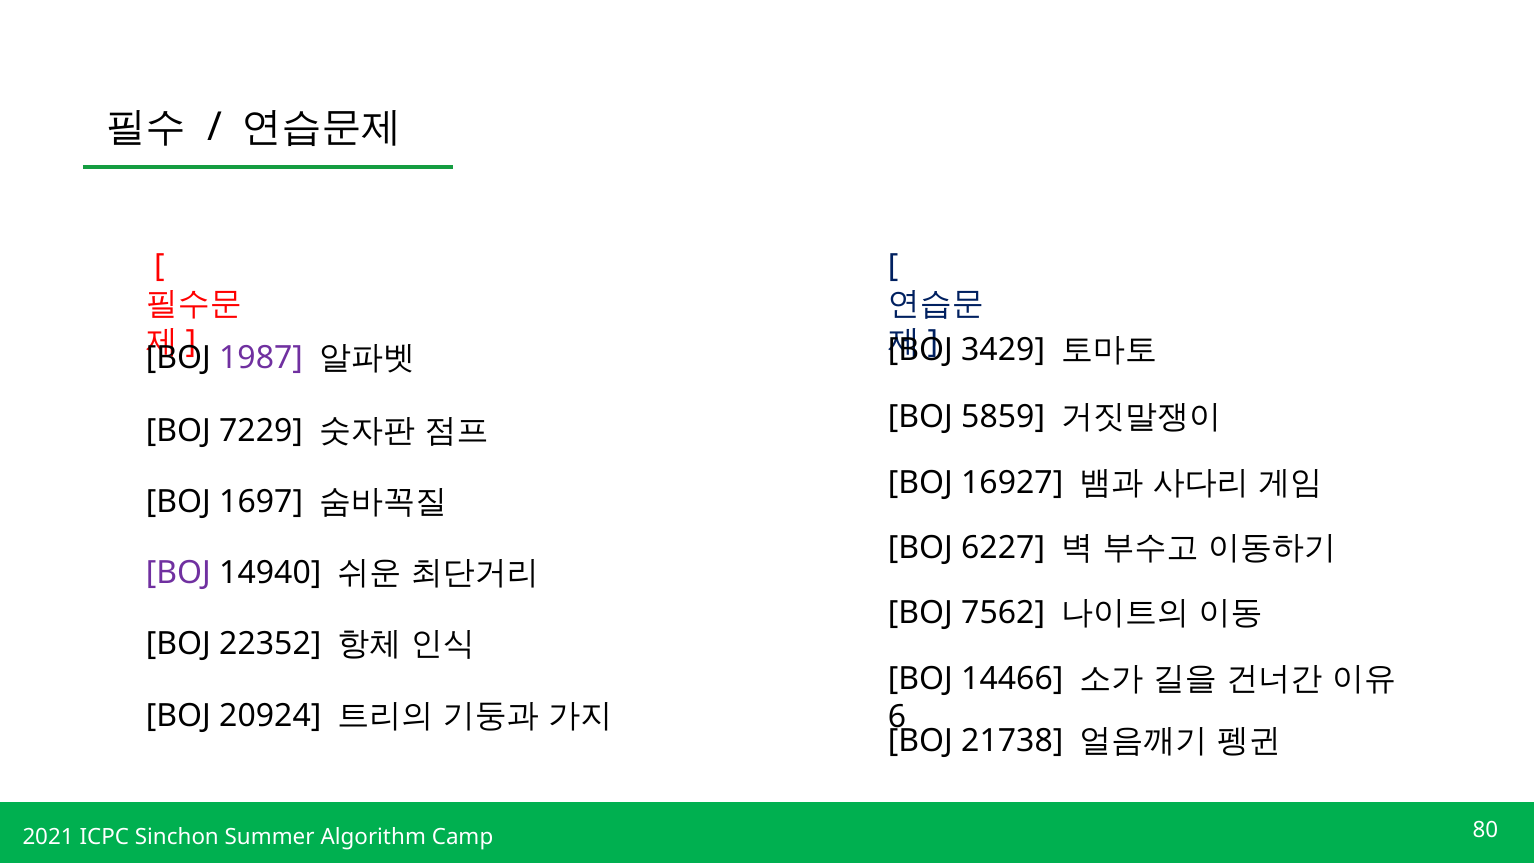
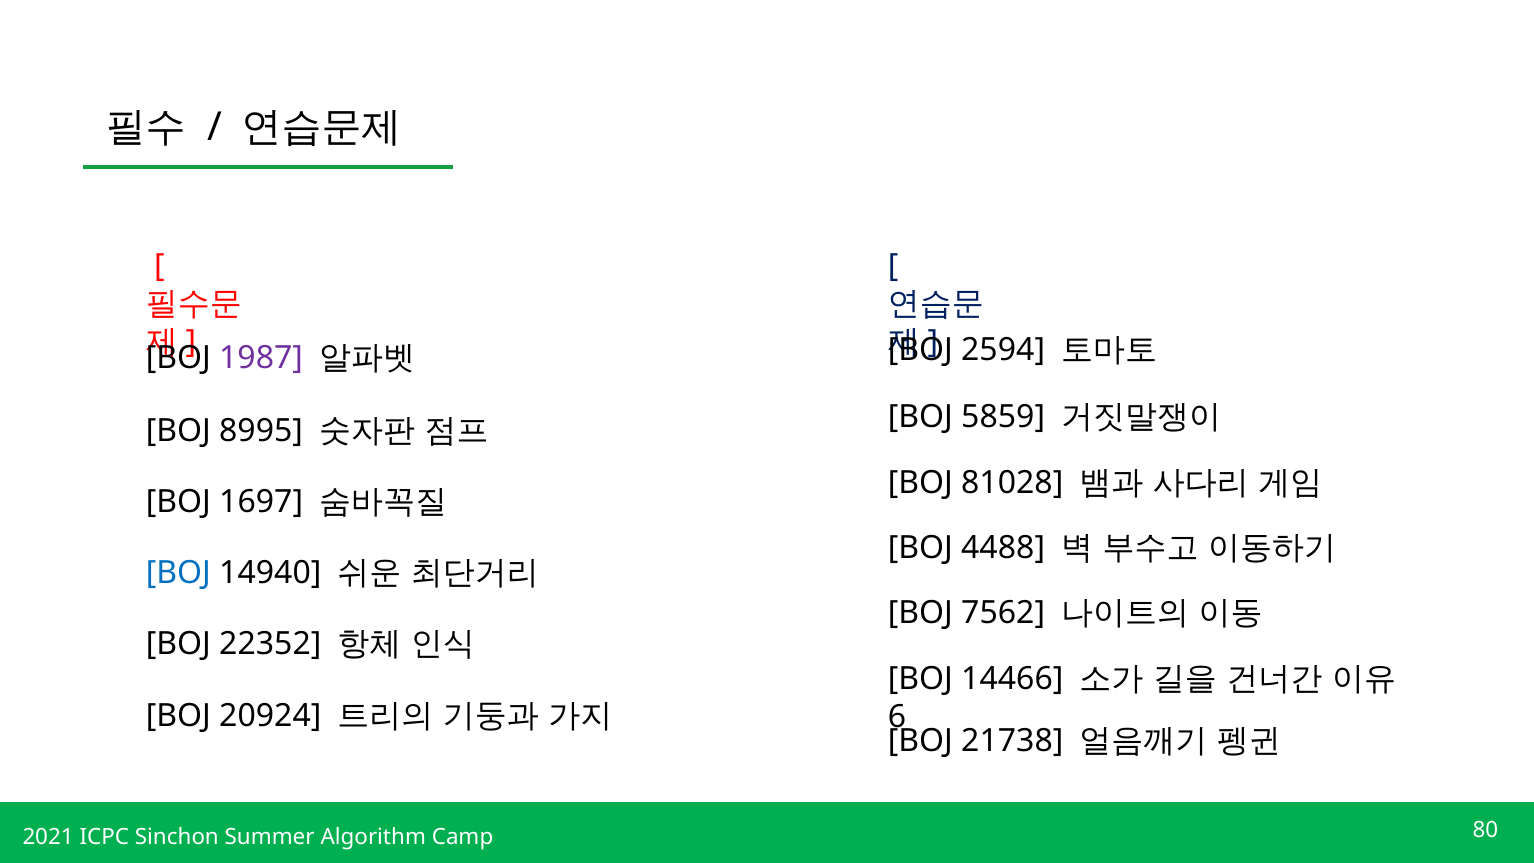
3429: 3429 -> 2594
7229: 7229 -> 8995
16927: 16927 -> 81028
6227: 6227 -> 4488
BOJ at (178, 573) colour: purple -> blue
